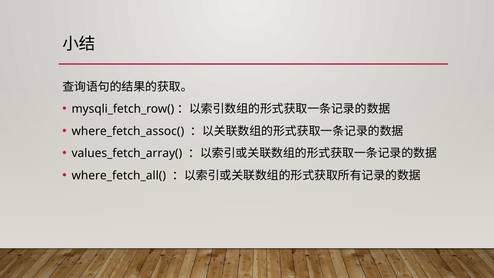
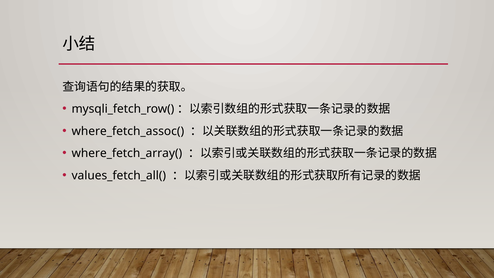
values_fetch_array(: values_fetch_array( -> where_fetch_array(
where_fetch_all(: where_fetch_all( -> values_fetch_all(
